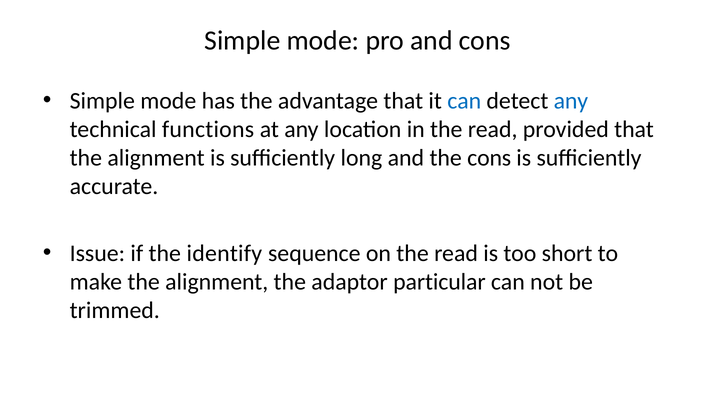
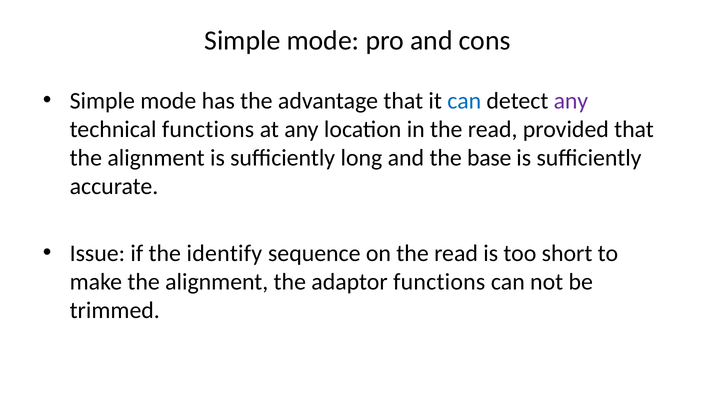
any at (571, 101) colour: blue -> purple
the cons: cons -> base
adaptor particular: particular -> functions
